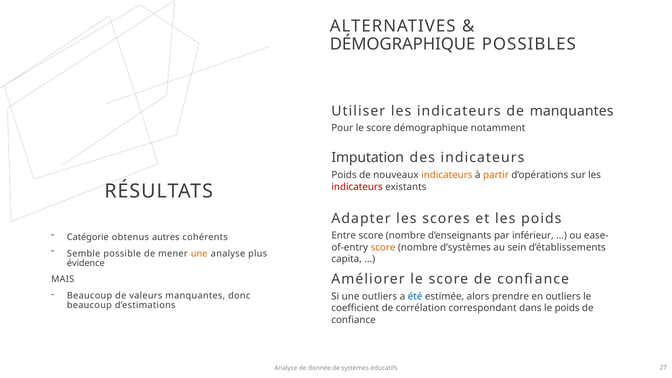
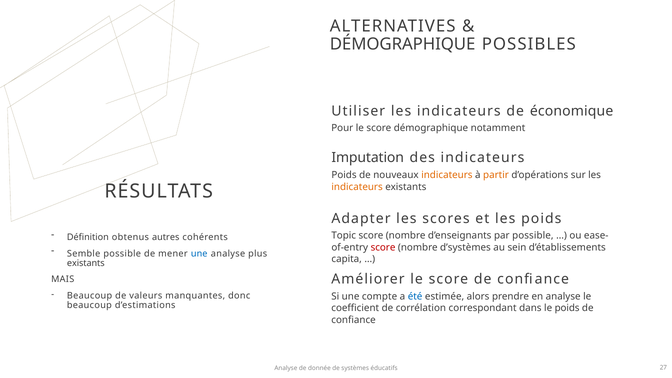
de manquantes: manquantes -> économique
indicateurs at (357, 187) colour: red -> orange
Catégorie: Catégorie -> Définition
Entre: Entre -> Topic
par inférieur: inférieur -> possible
score at (383, 247) colour: orange -> red
une at (199, 254) colour: orange -> blue
évidence at (86, 263): évidence -> existants
une outliers: outliers -> compte
en outliers: outliers -> analyse
